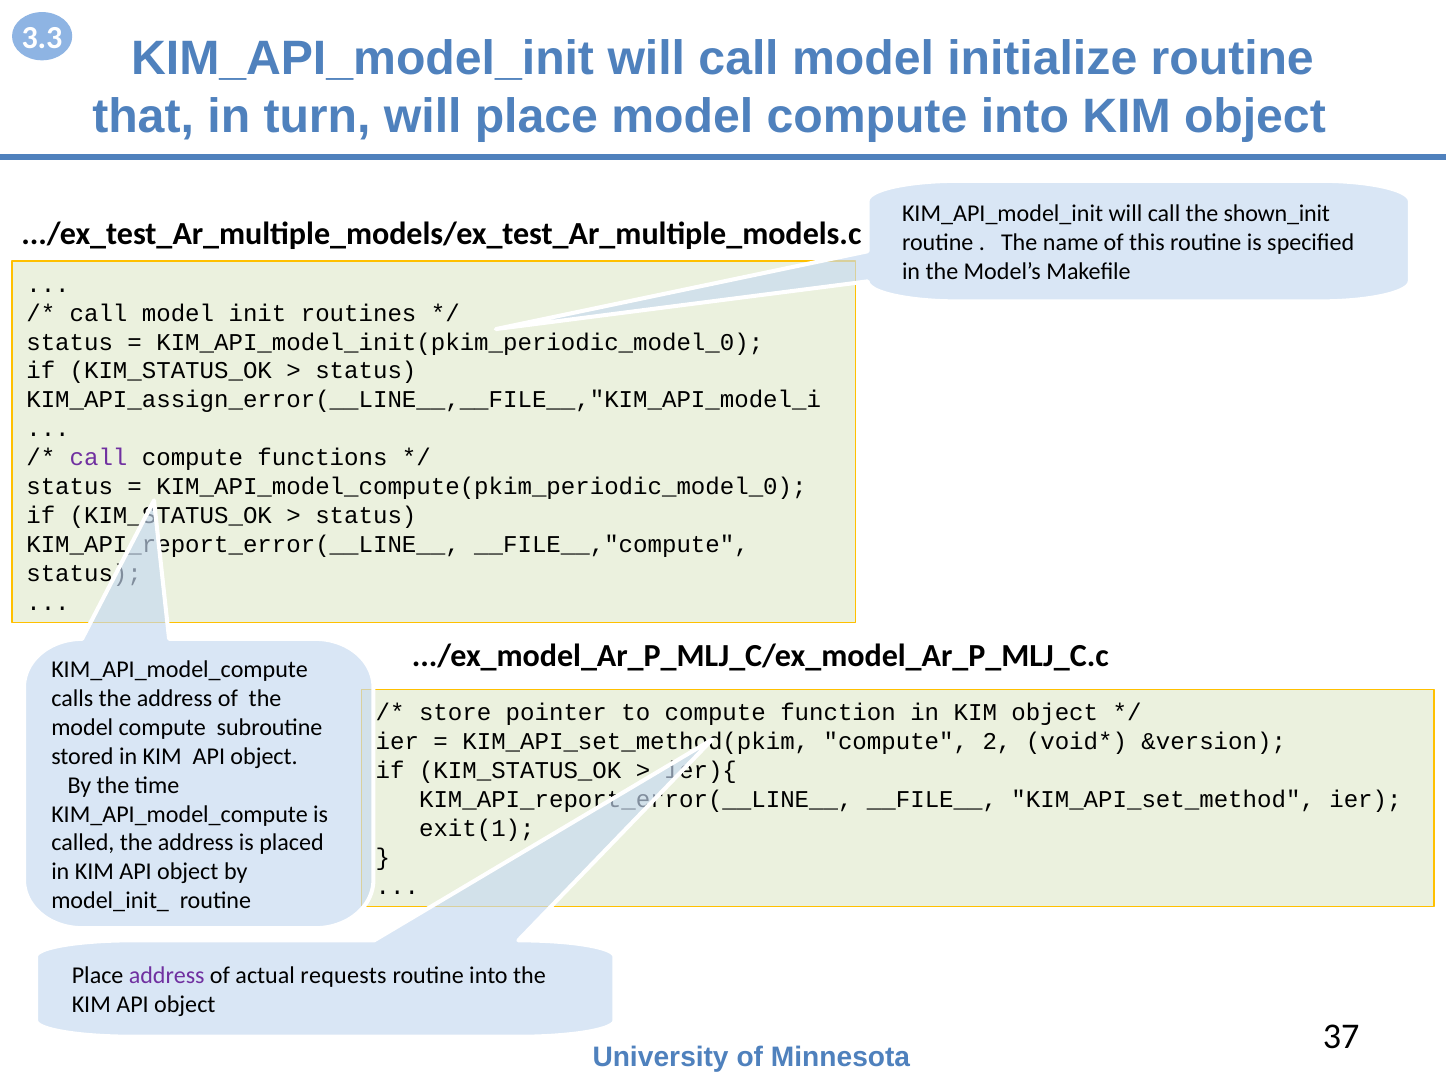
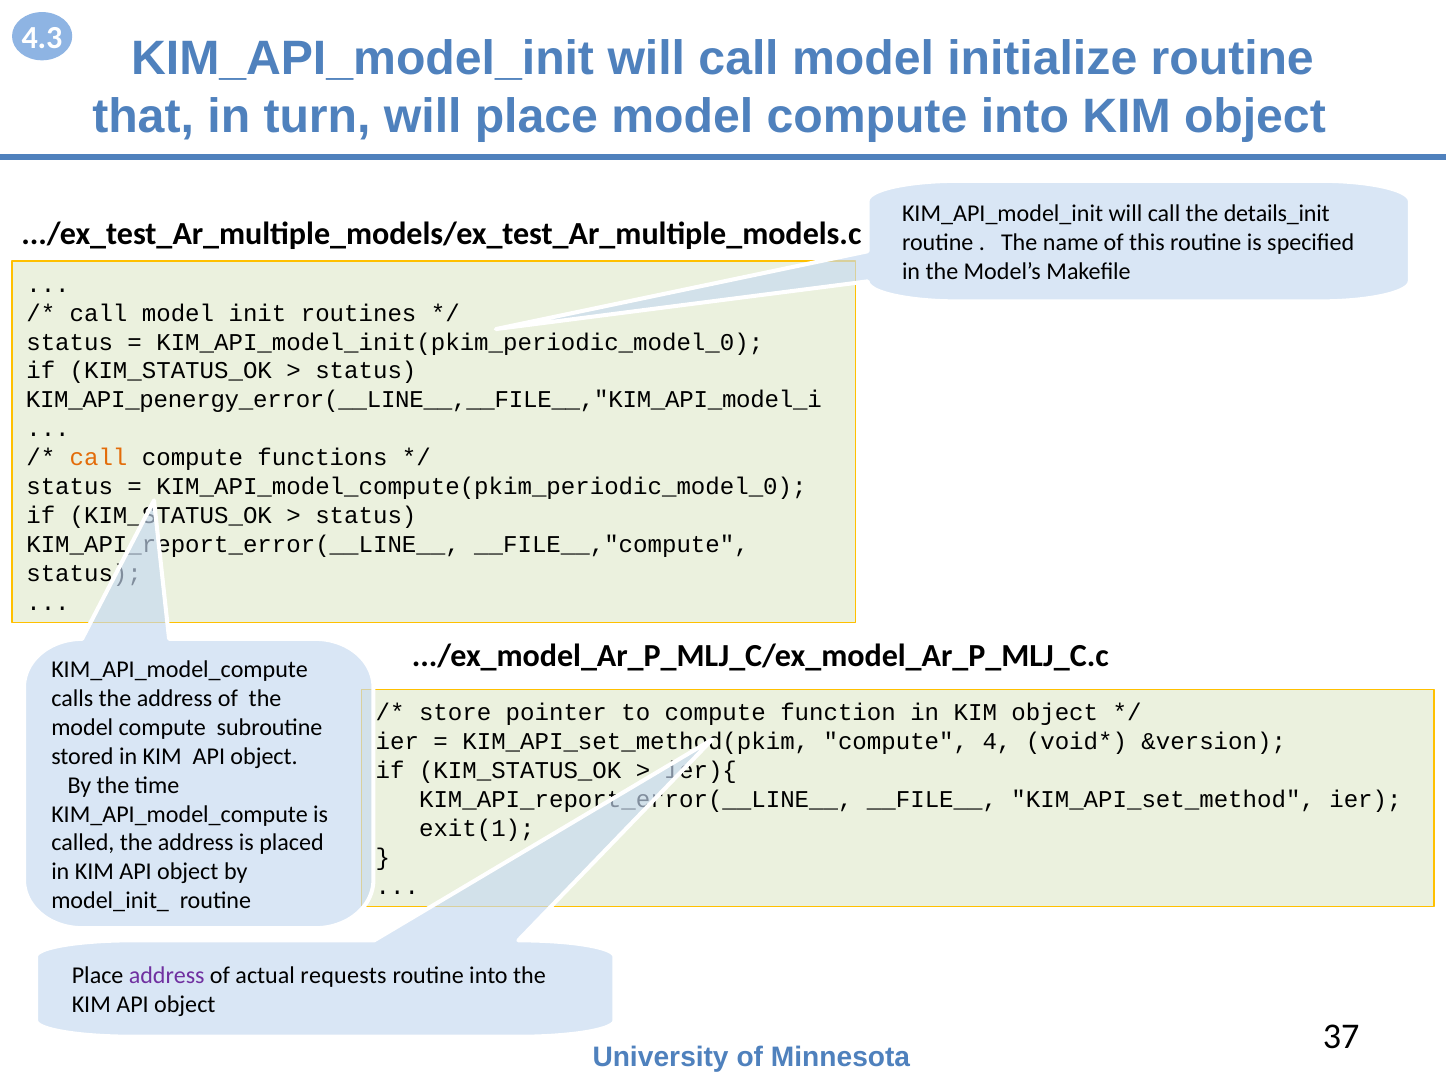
3.3: 3.3 -> 4.3
shown_init: shown_init -> details_init
KIM_API_assign_error(__LINE__,__FILE__,"KIM_API_model_i: KIM_API_assign_error(__LINE__,__FILE__,"KIM_API_model_i -> KIM_API_penergy_error(__LINE__,__FILE__,"KIM_API_model_i
call at (99, 458) colour: purple -> orange
2: 2 -> 4
